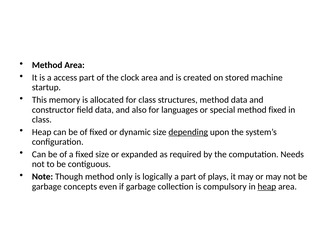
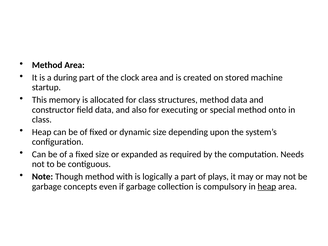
access: access -> during
languages: languages -> executing
method fixed: fixed -> onto
depending underline: present -> none
only: only -> with
